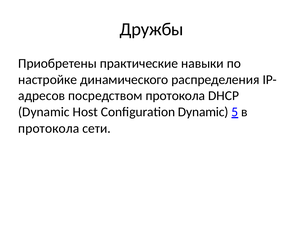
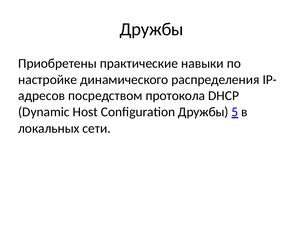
Configuration Dynamic: Dynamic -> Дружбы
протокола at (49, 129): протокола -> локальных
